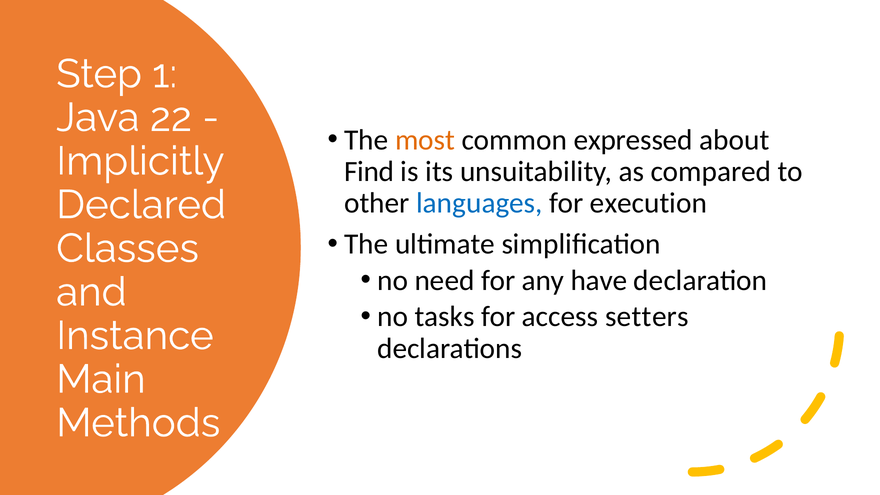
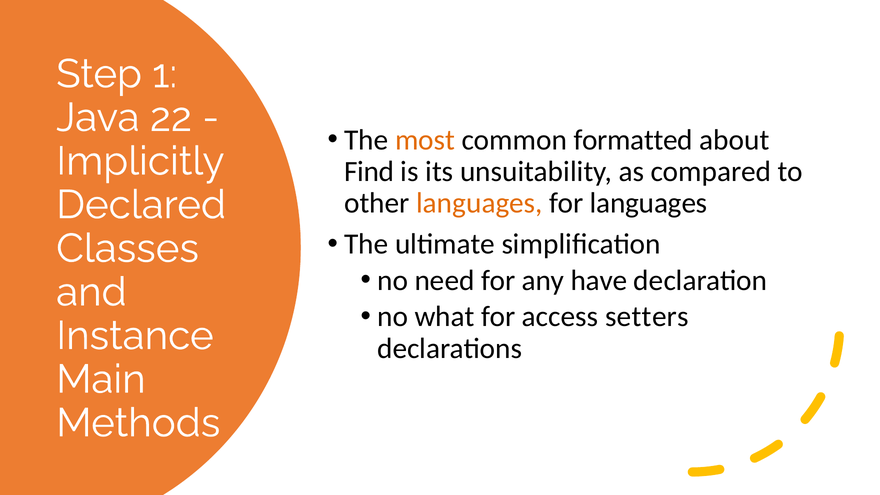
expressed: expressed -> formatted
languages at (479, 203) colour: blue -> orange
for execution: execution -> languages
tasks: tasks -> what
